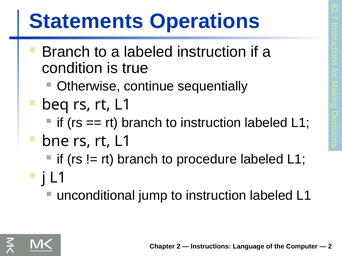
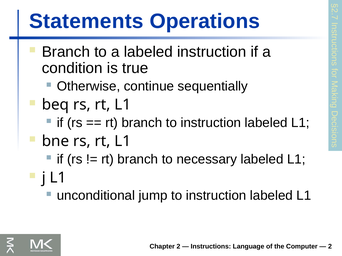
procedure: procedure -> necessary
